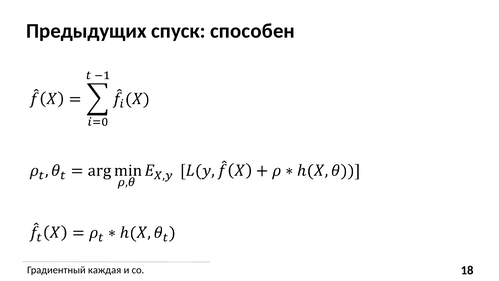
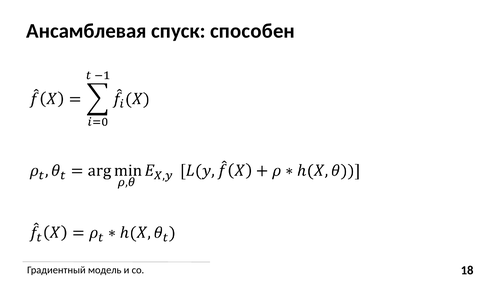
Предыдущих: Предыдущих -> Ансамблевая
каждая: каждая -> модель
